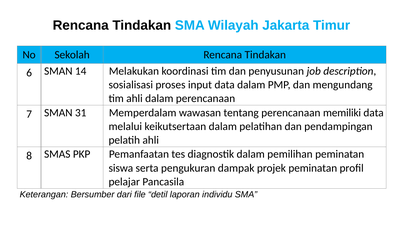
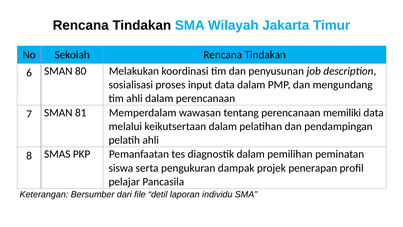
14: 14 -> 80
31: 31 -> 81
projek peminatan: peminatan -> penerapan
